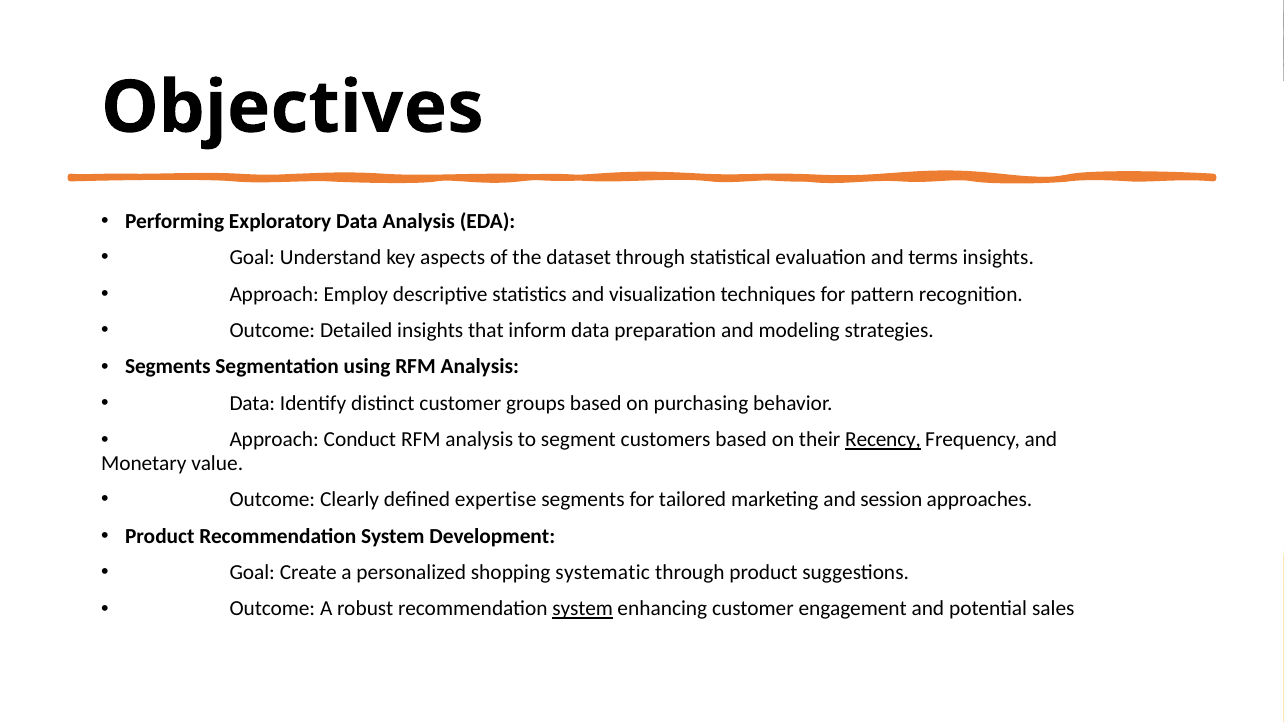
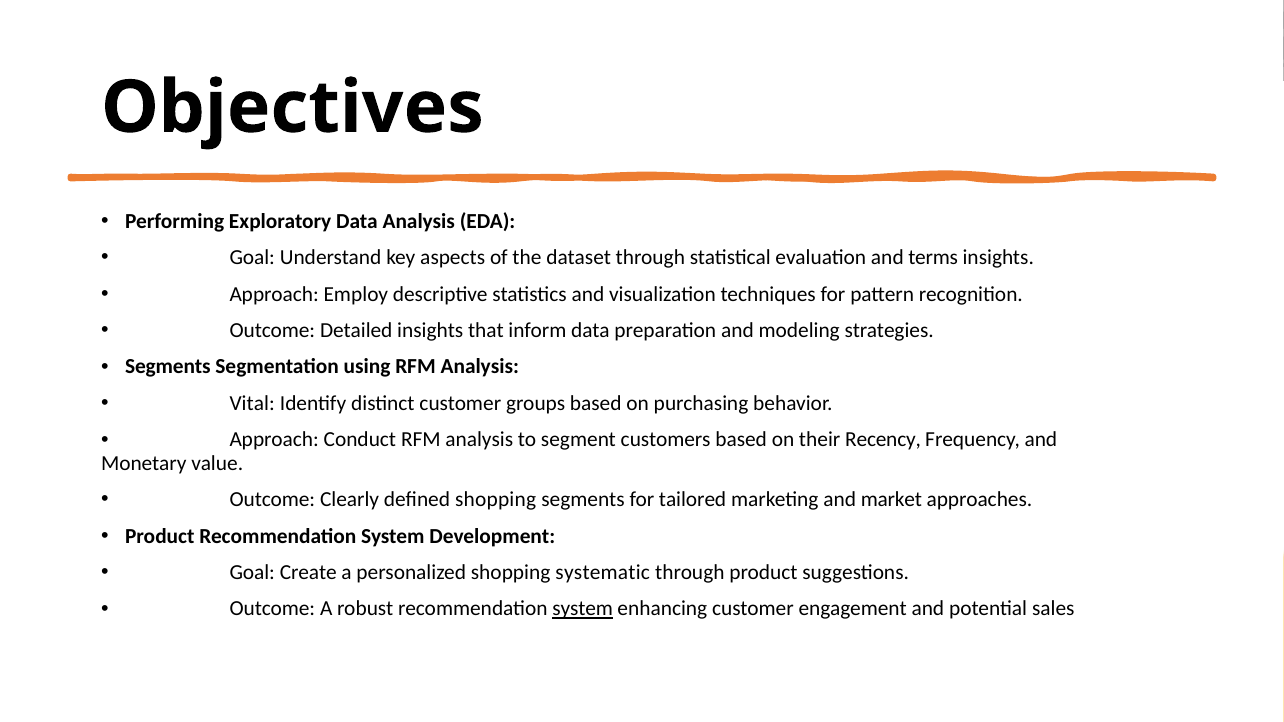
Data at (252, 404): Data -> Vital
Recency underline: present -> none
defined expertise: expertise -> shopping
session: session -> market
